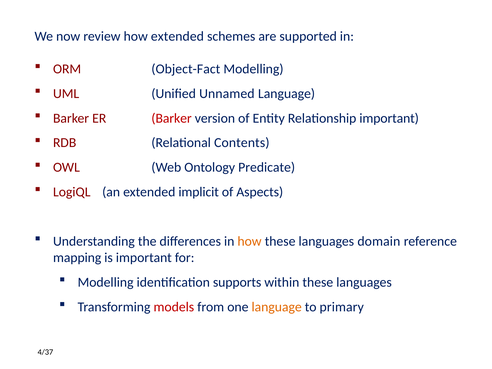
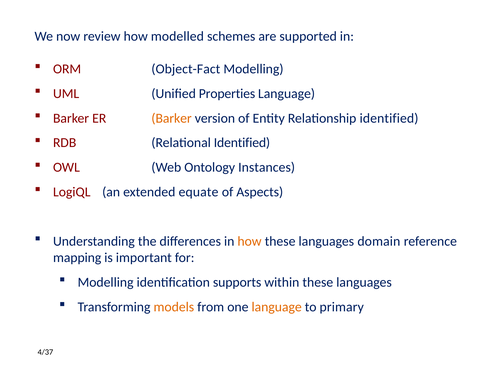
how extended: extended -> modelled
Unnamed: Unnamed -> Properties
Barker at (172, 118) colour: red -> orange
Relationship important: important -> identified
Relational Contents: Contents -> Identified
Predicate: Predicate -> Instances
implicit: implicit -> equate
models colour: red -> orange
